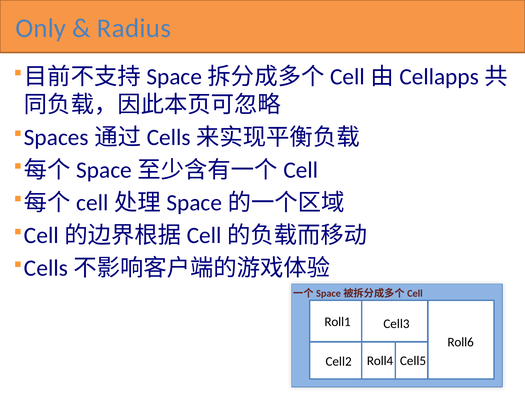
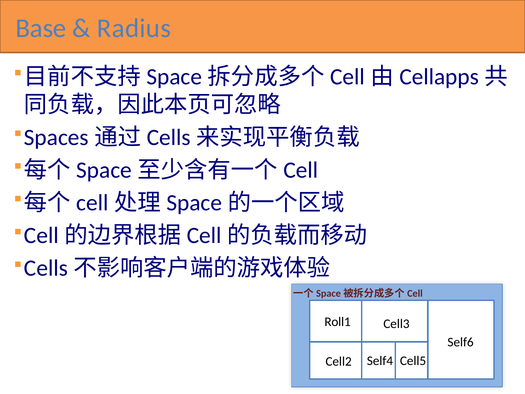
Only: Only -> Base
Roll6: Roll6 -> Self6
Roll4: Roll4 -> Self4
